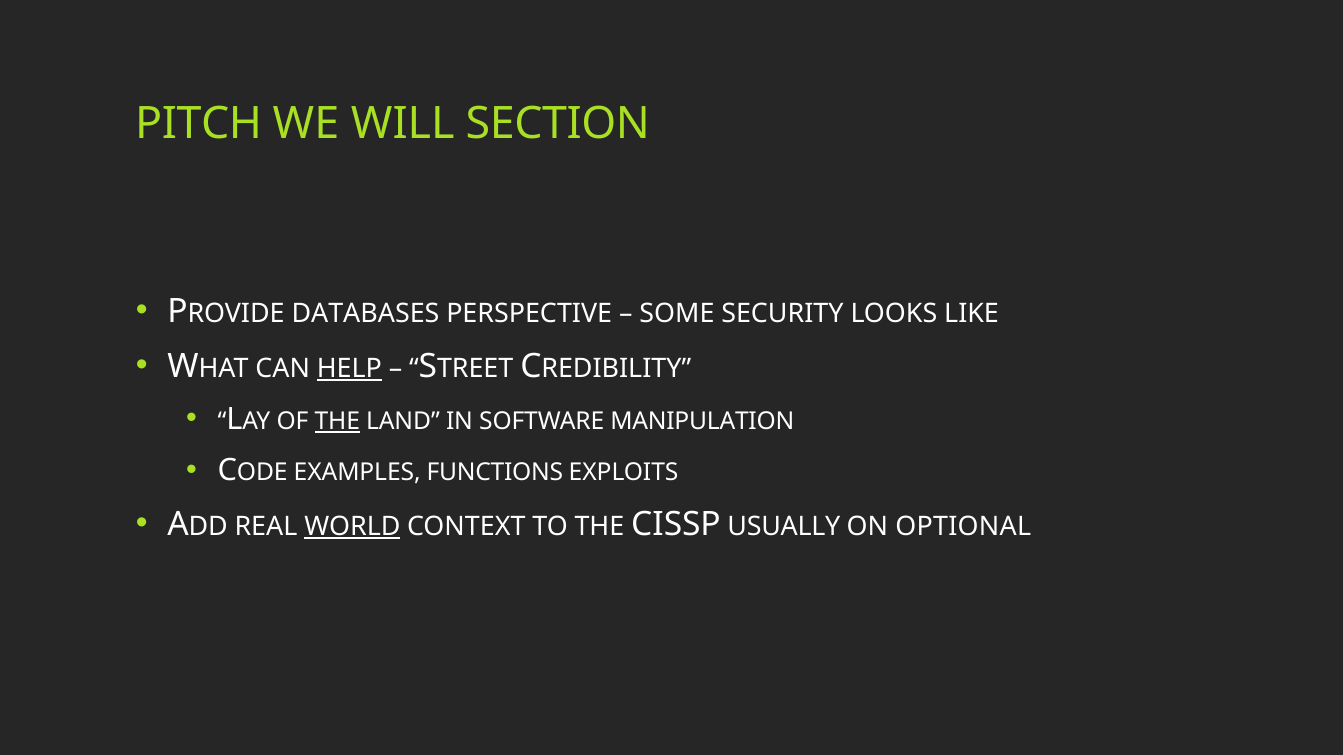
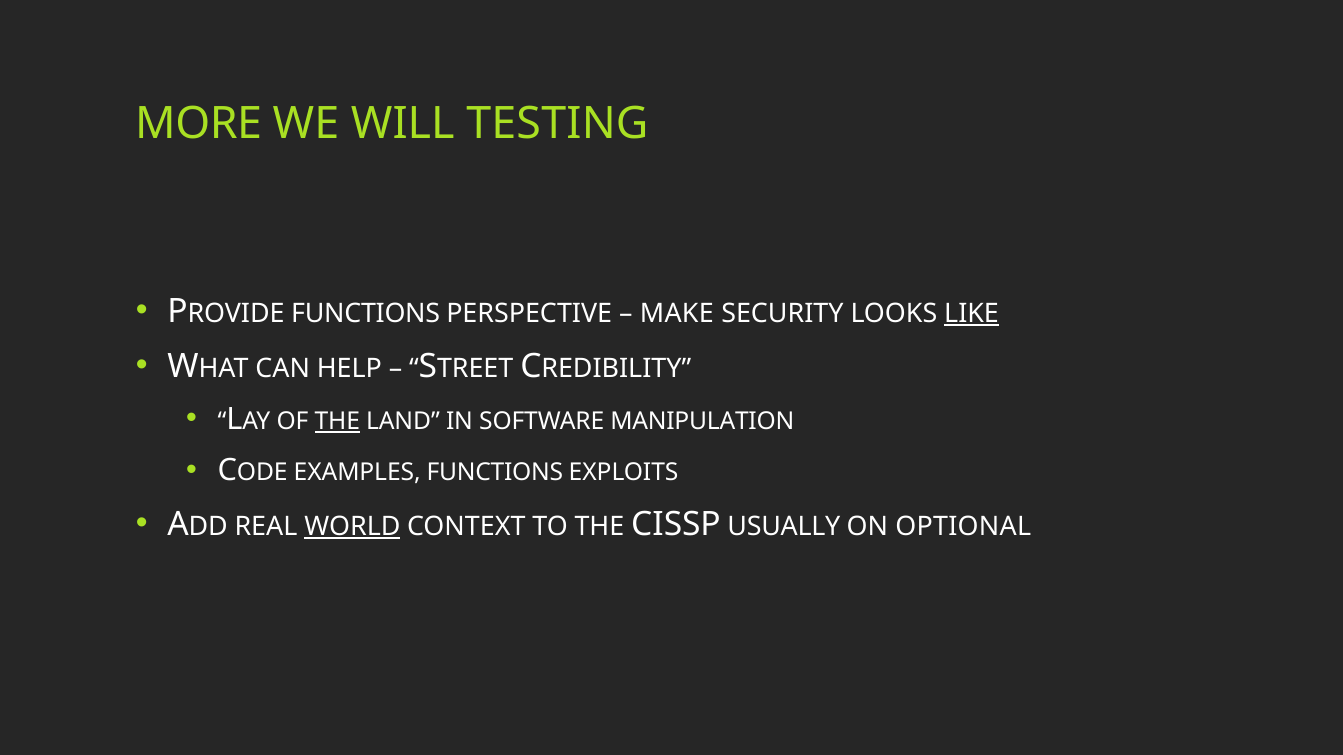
PITCH: PITCH -> MORE
SECTION: SECTION -> TESTING
DATABASES at (365, 313): DATABASES -> FUNCTIONS
SOME: SOME -> MAKE
LIKE underline: none -> present
HELP underline: present -> none
